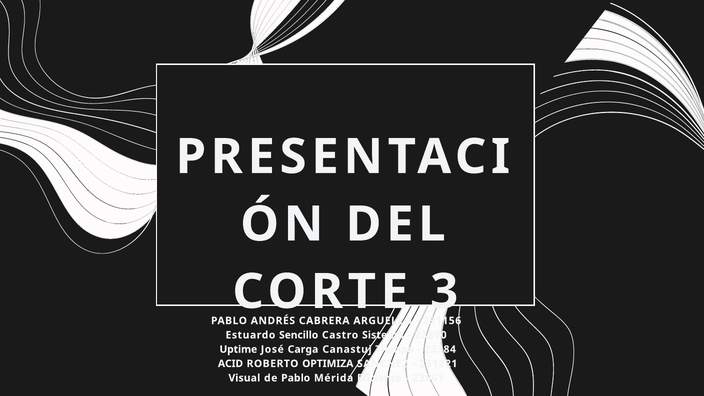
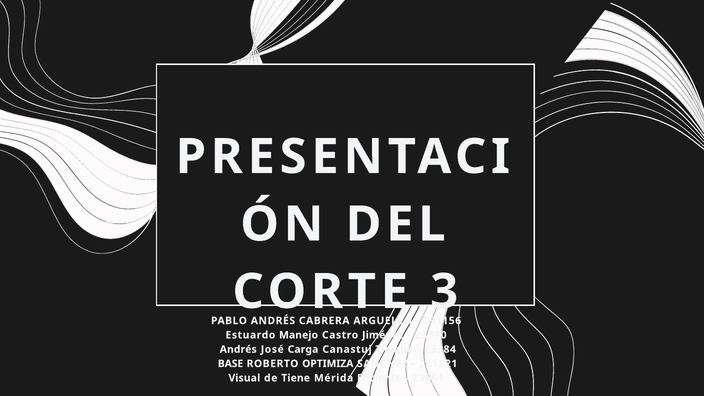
Sencillo: Sencillo -> Manejo
Sistema: Sistema -> Jiménez
Uptime at (238, 349): Uptime -> Andrés
ACID: ACID -> BASE
de Pablo: Pablo -> Tiene
